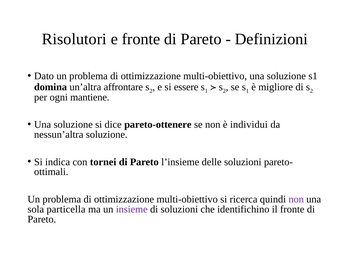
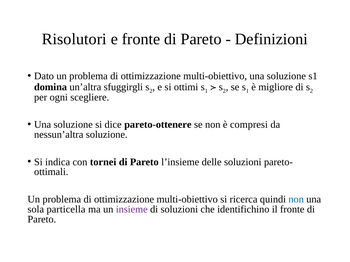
affrontare: affrontare -> sfuggirgli
essere: essere -> ottimi
mantiene: mantiene -> scegliere
individui: individui -> compresi
non at (296, 200) colour: purple -> blue
